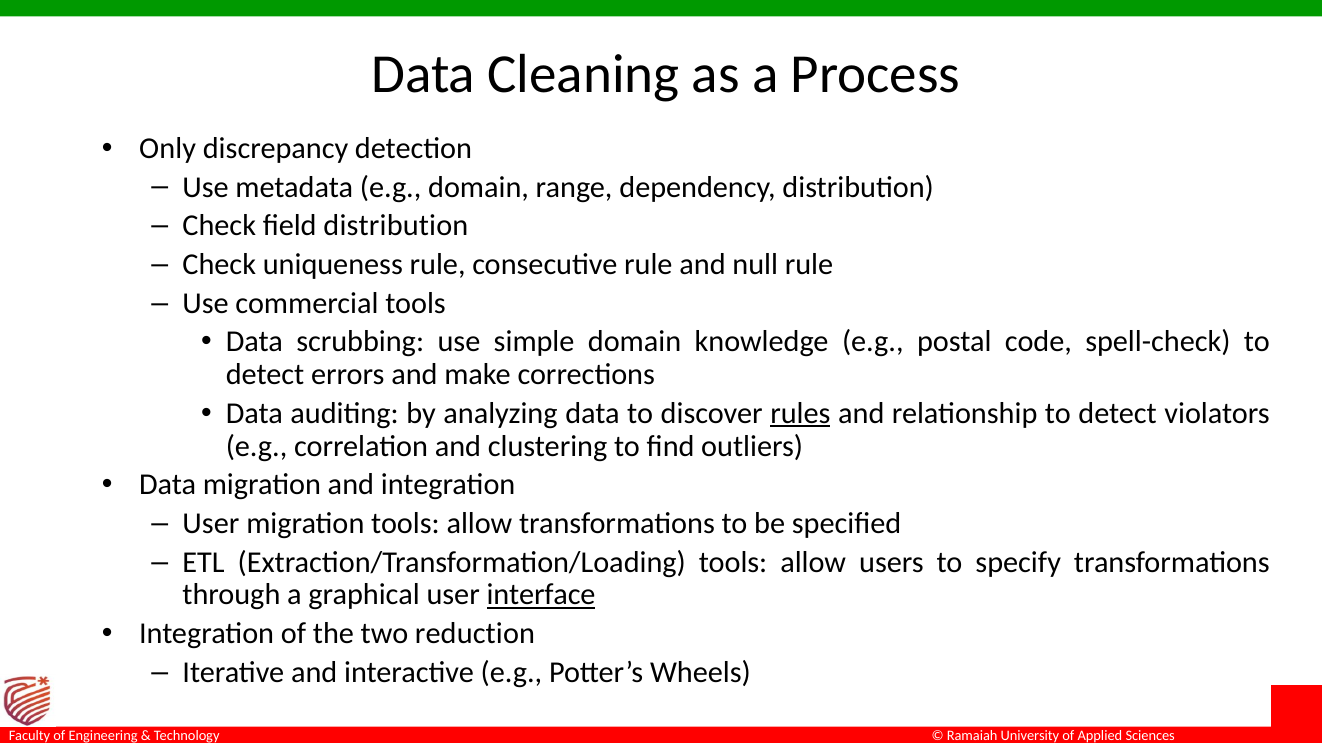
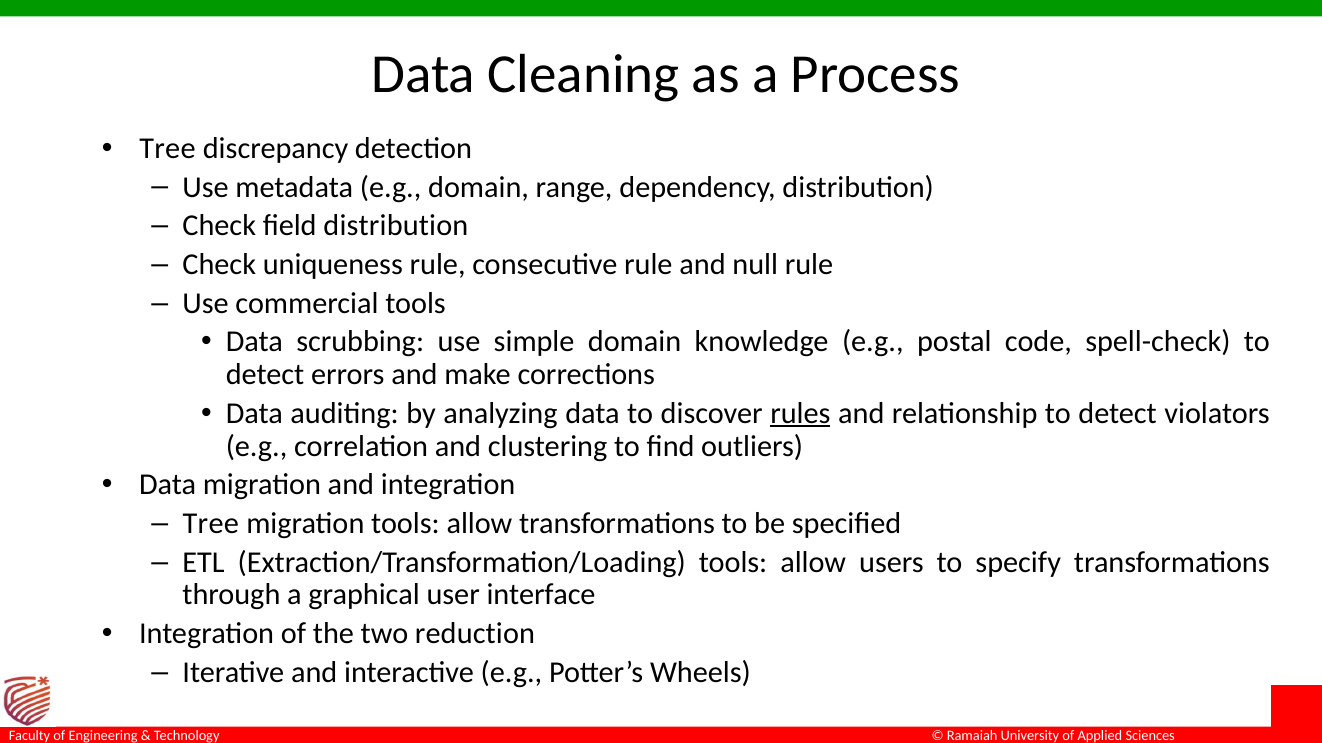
Only at (168, 148): Only -> Tree
User at (211, 524): User -> Tree
interface underline: present -> none
